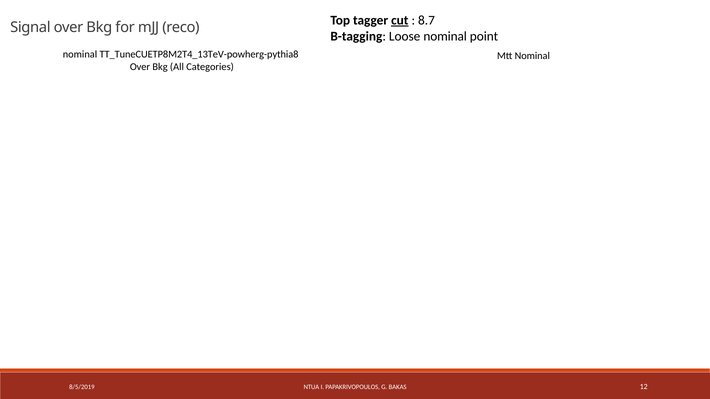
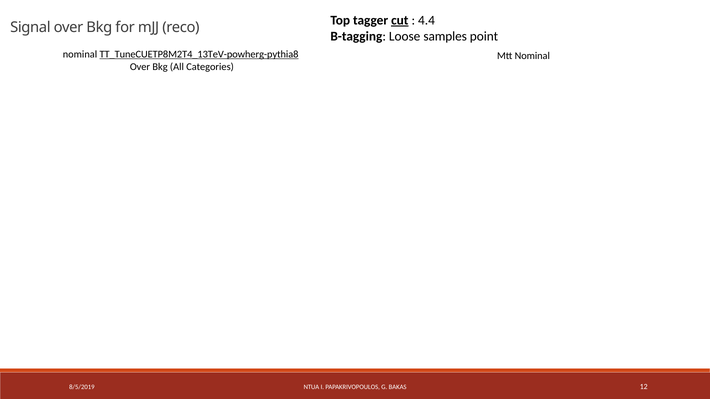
8.7: 8.7 -> 4.4
Loose nominal: nominal -> samples
TT_TuneCUETP8M2T4_13TeV-powherg-pythia8 underline: none -> present
